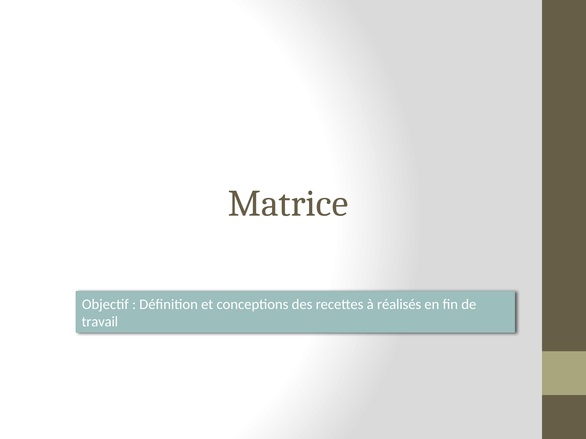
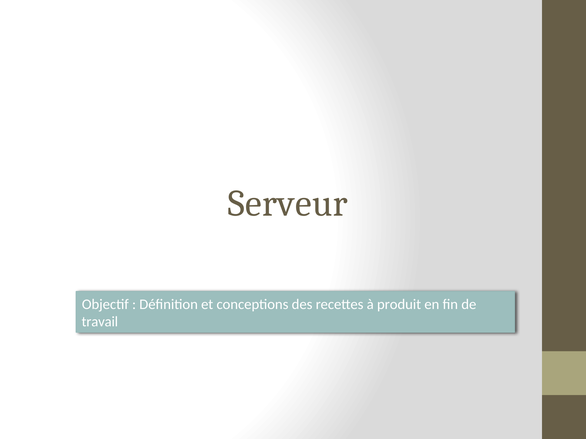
Matrice: Matrice -> Serveur
réalisés: réalisés -> produit
